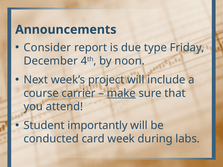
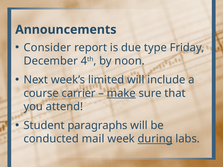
project: project -> limited
importantly: importantly -> paragraphs
card: card -> mail
during underline: none -> present
